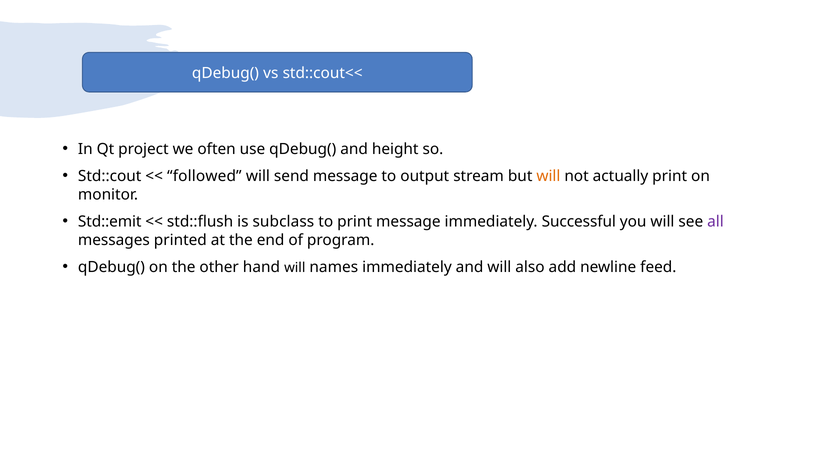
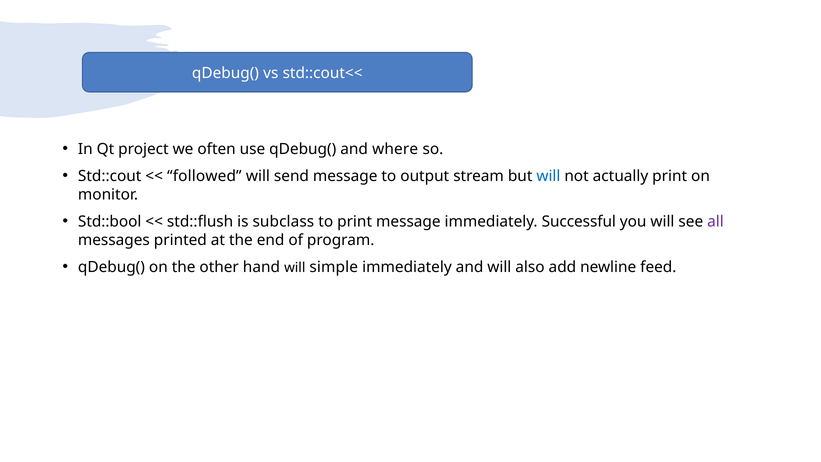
height: height -> where
will at (548, 176) colour: orange -> blue
Std::emit: Std::emit -> Std::bool
names: names -> simple
